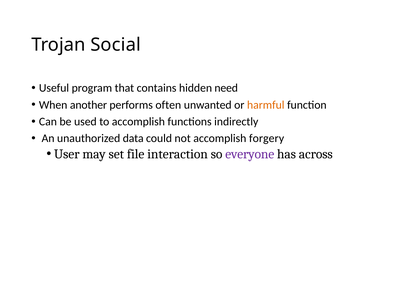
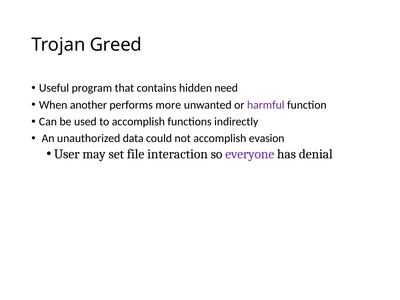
Social: Social -> Greed
often: often -> more
harmful colour: orange -> purple
forgery: forgery -> evasion
across: across -> denial
